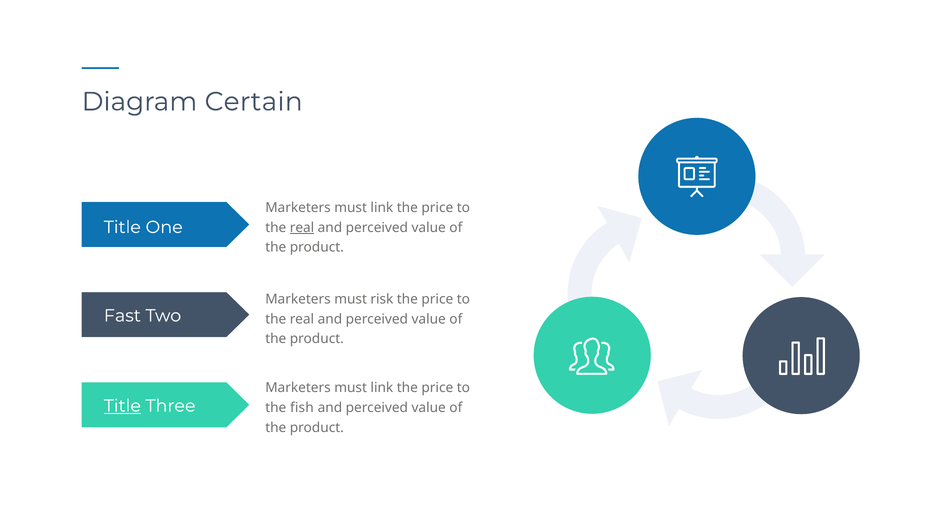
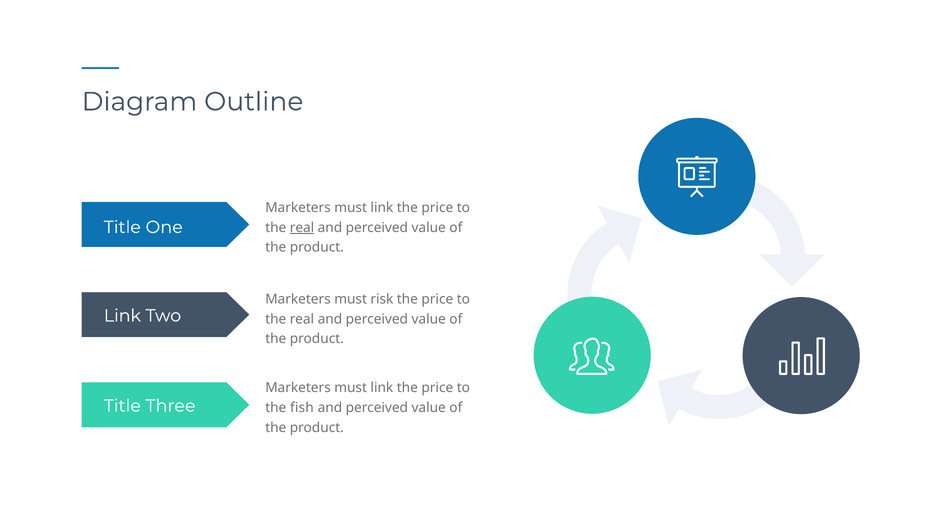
Certain: Certain -> Outline
Fast at (122, 316): Fast -> Link
Title at (122, 406) underline: present -> none
